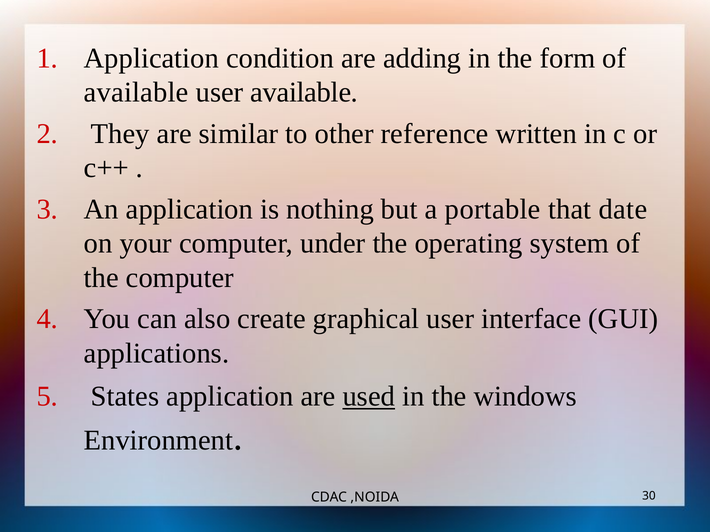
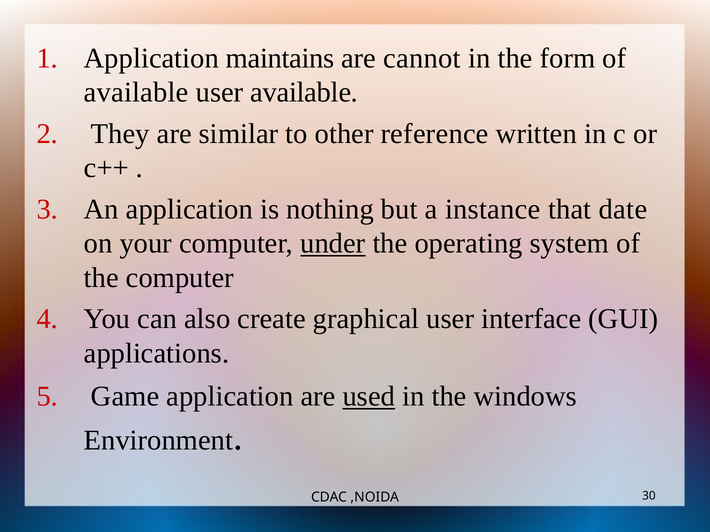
condition: condition -> maintains
adding: adding -> cannot
portable: portable -> instance
under underline: none -> present
States: States -> Game
